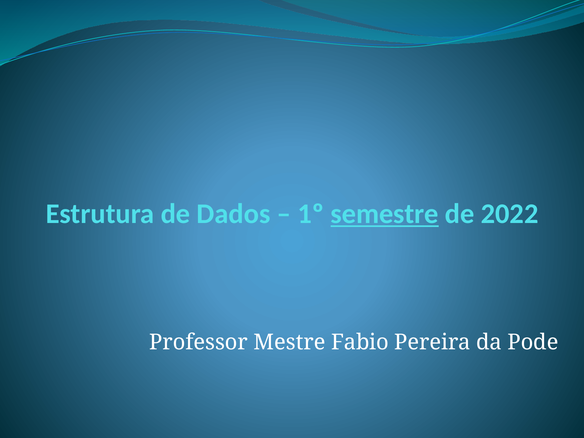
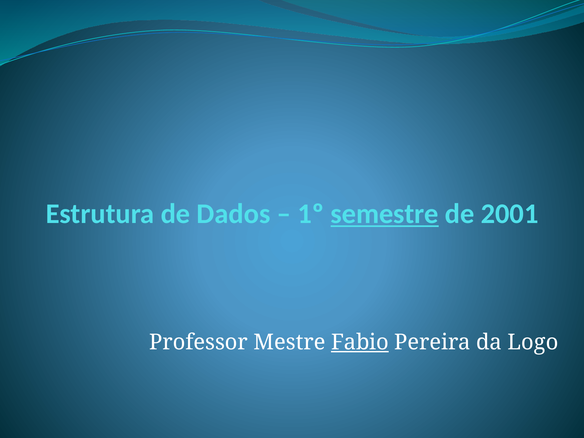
2022: 2022 -> 2001
Fabio underline: none -> present
Pode: Pode -> Logo
